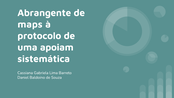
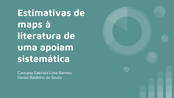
Abrangente: Abrangente -> Estimativas
protocolo: protocolo -> literatura
